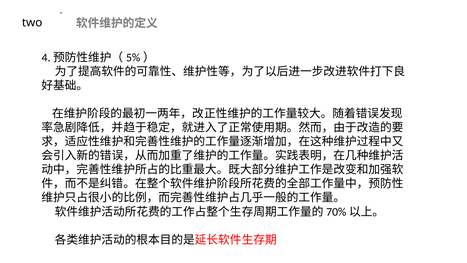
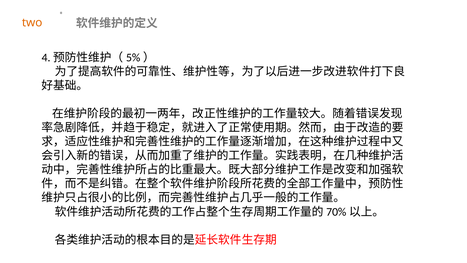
two colour: black -> orange
